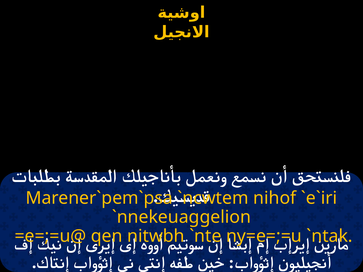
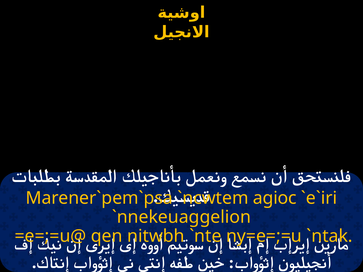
nihof: nihof -> agioc
